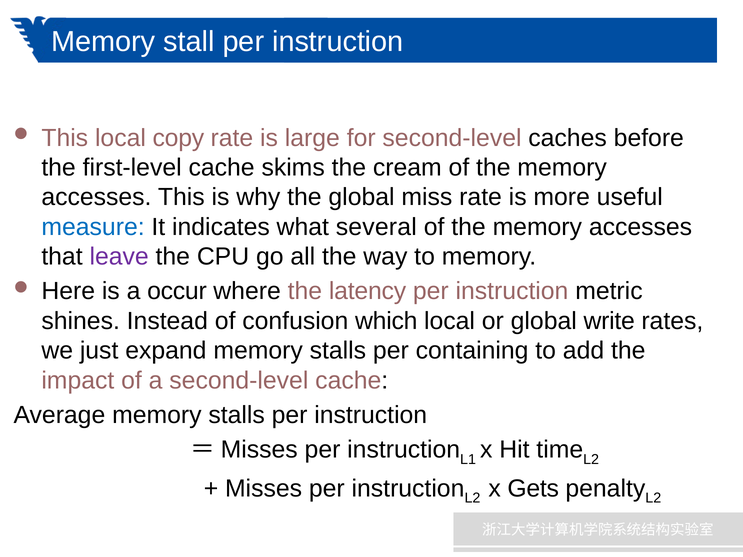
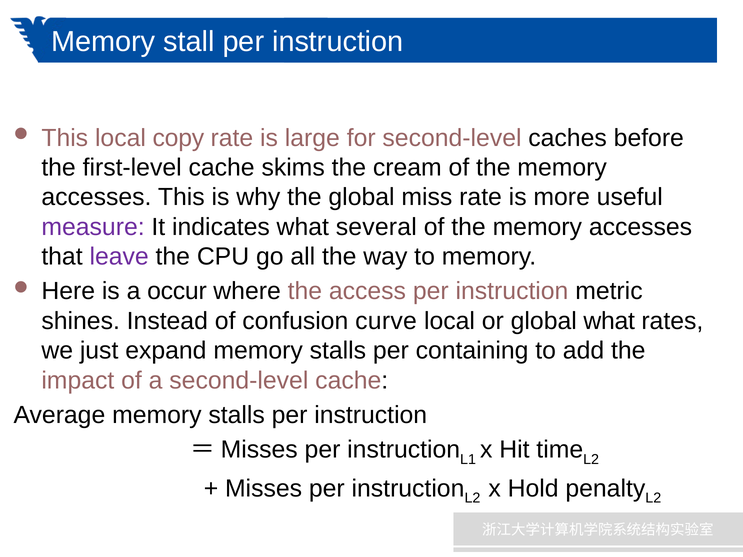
measure colour: blue -> purple
latency: latency -> access
which: which -> curve
global write: write -> what
Gets: Gets -> Hold
